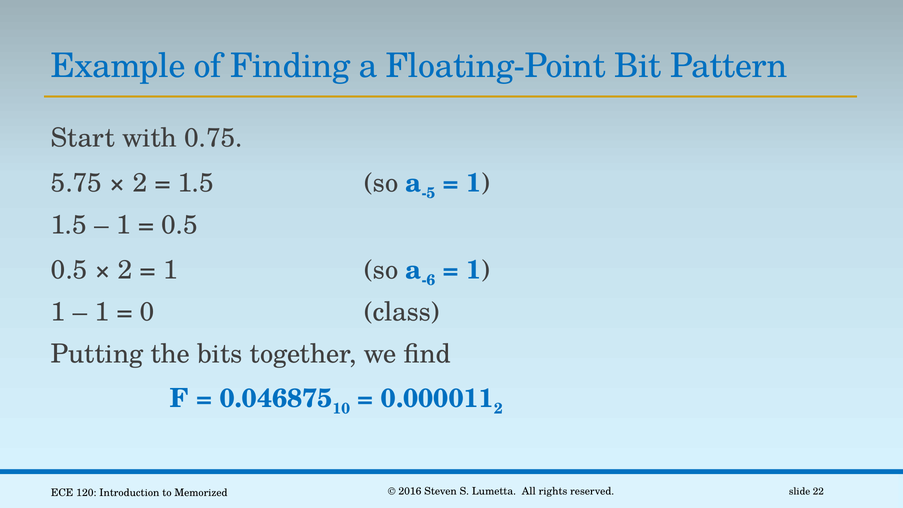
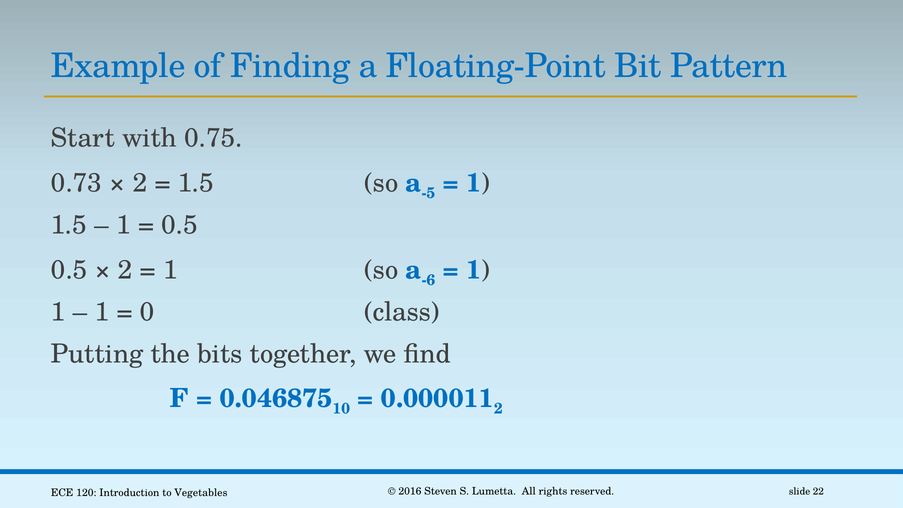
5.75: 5.75 -> 0.73
Memorized: Memorized -> Vegetables
